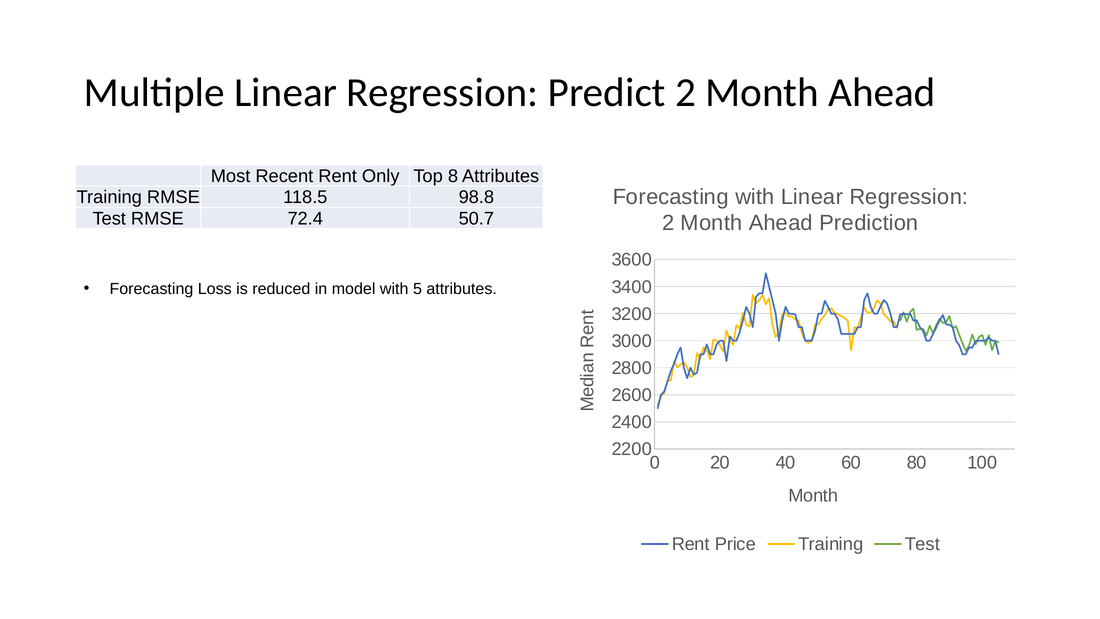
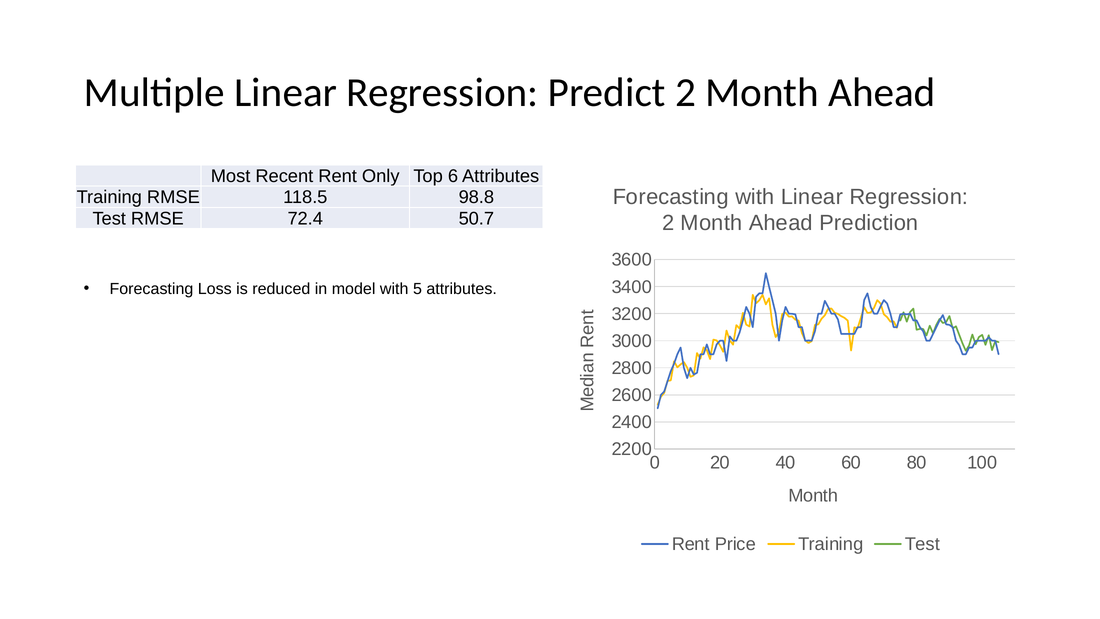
8: 8 -> 6
